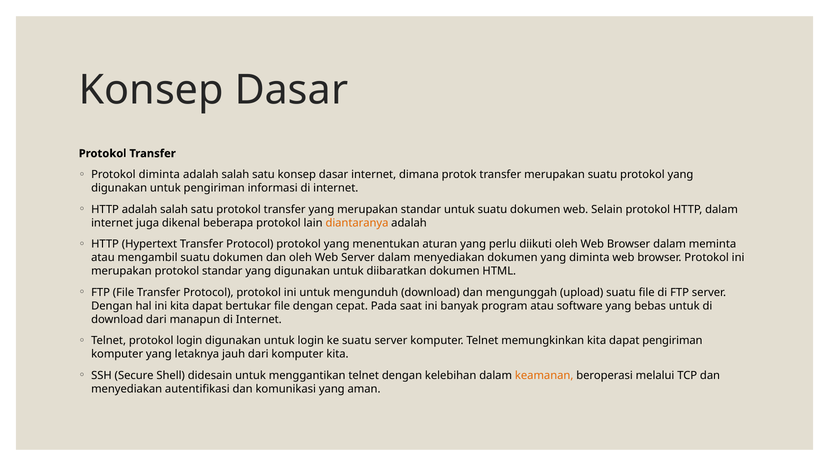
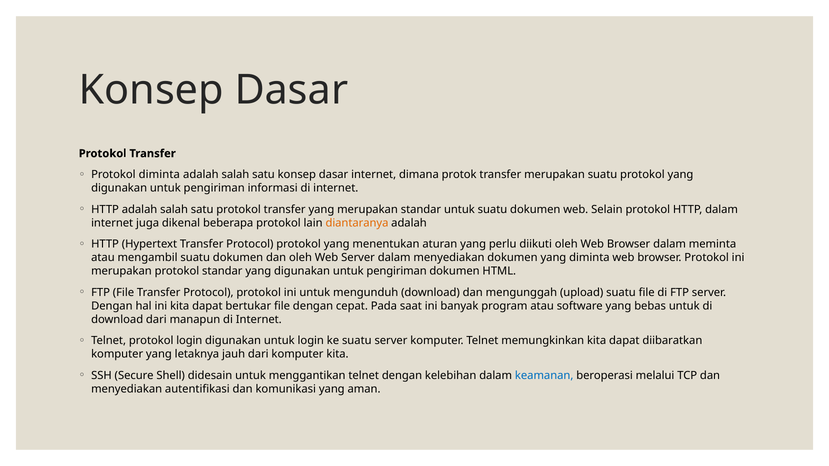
diibaratkan at (397, 271): diibaratkan -> pengiriman
dapat pengiriman: pengiriman -> diibaratkan
keamanan colour: orange -> blue
